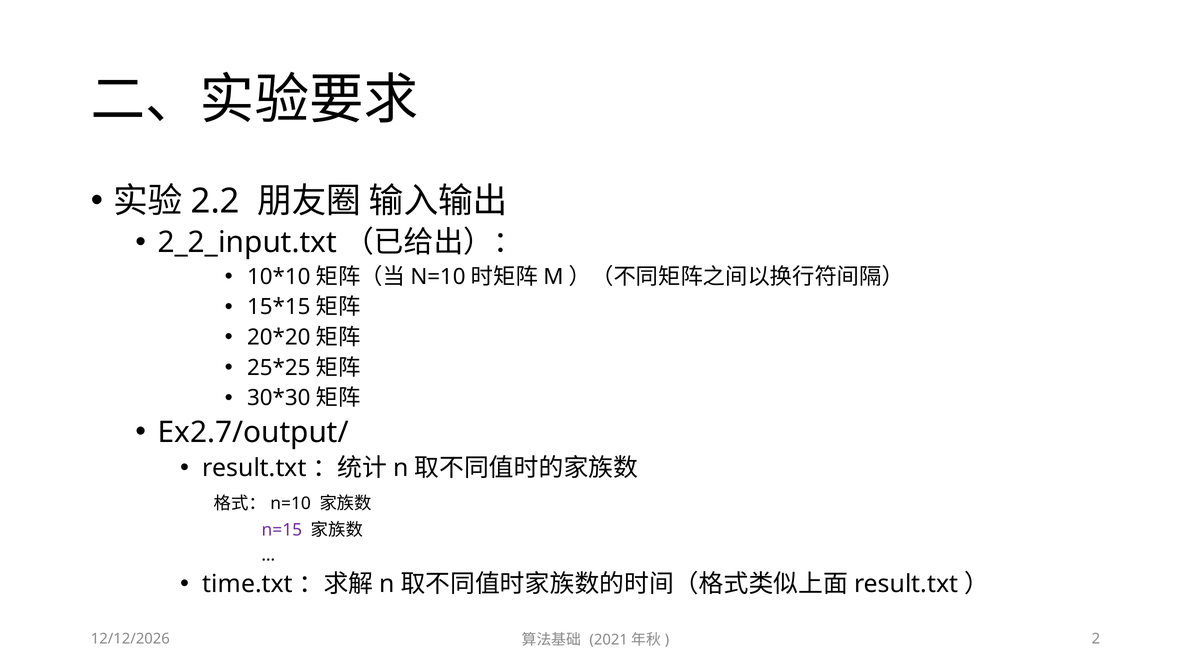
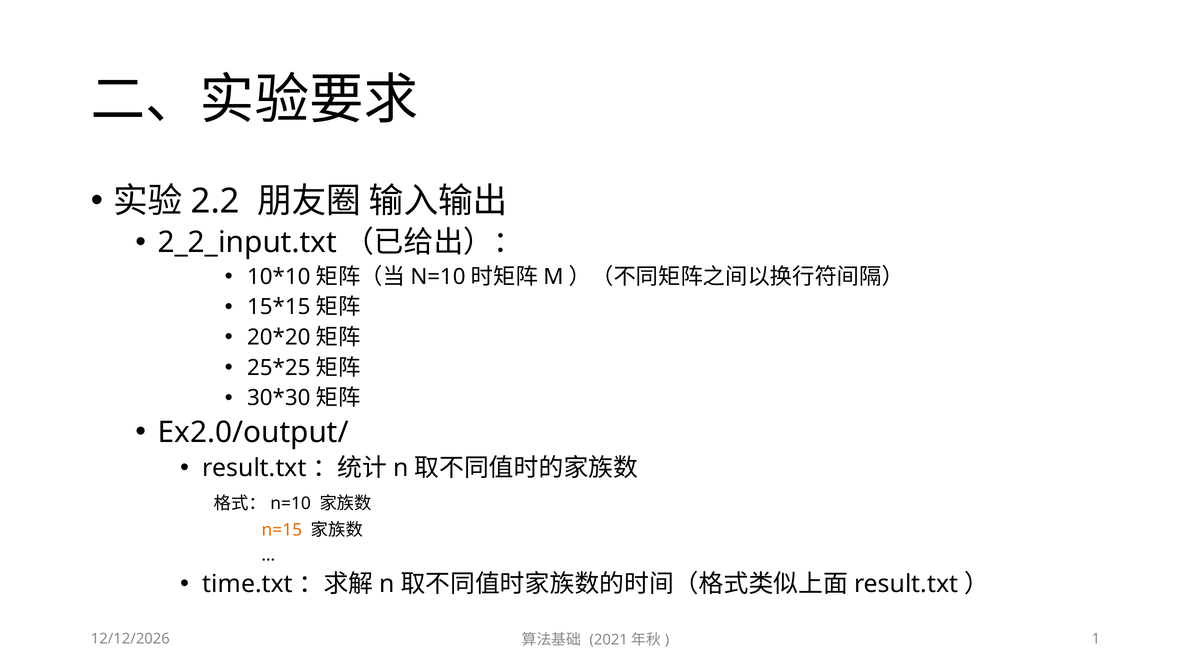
Ex2.7/output/: Ex2.7/output/ -> Ex2.0/output/
n=15 colour: purple -> orange
2: 2 -> 1
